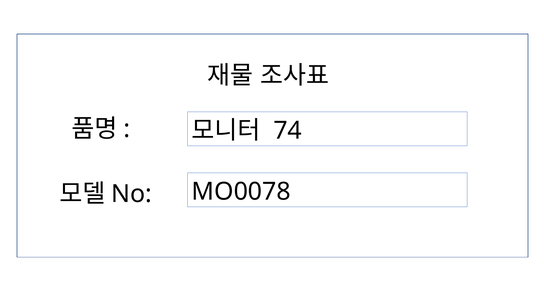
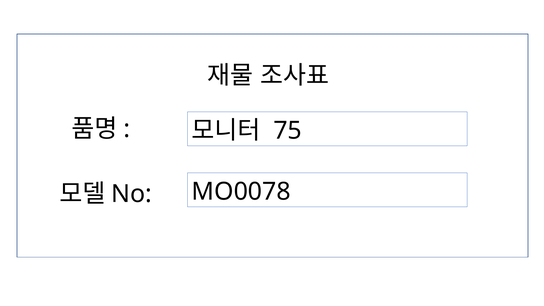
74: 74 -> 75
